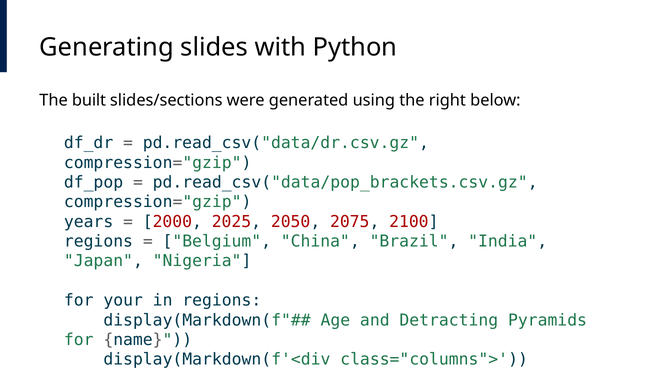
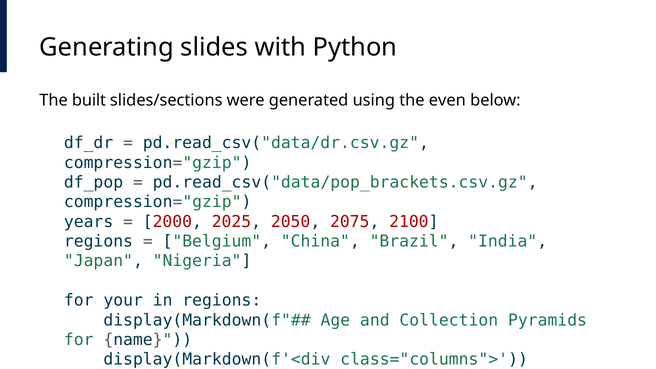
right: right -> even
Detracting: Detracting -> Collection
